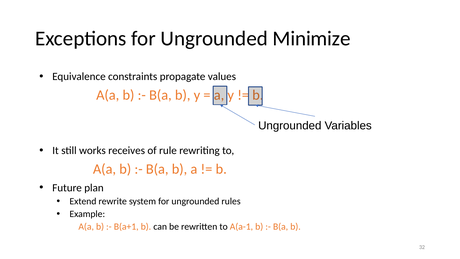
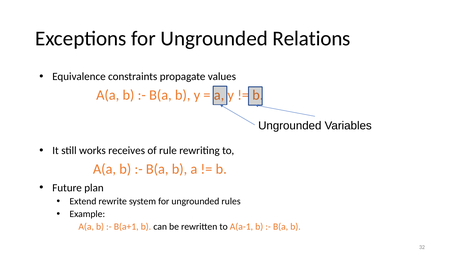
Minimize: Minimize -> Relations
